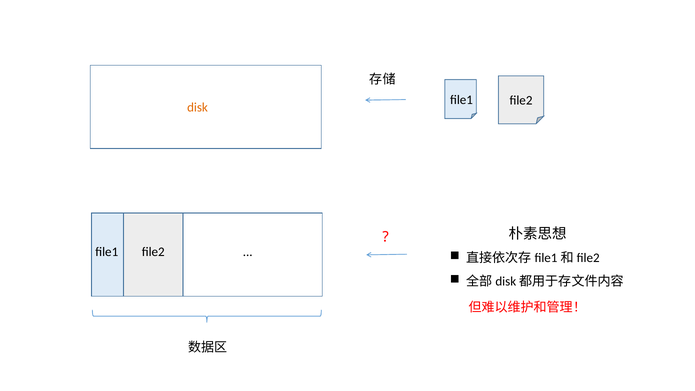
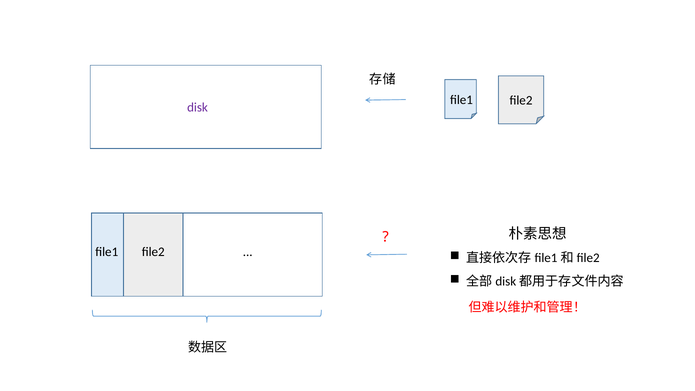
disk colour: orange -> purple
